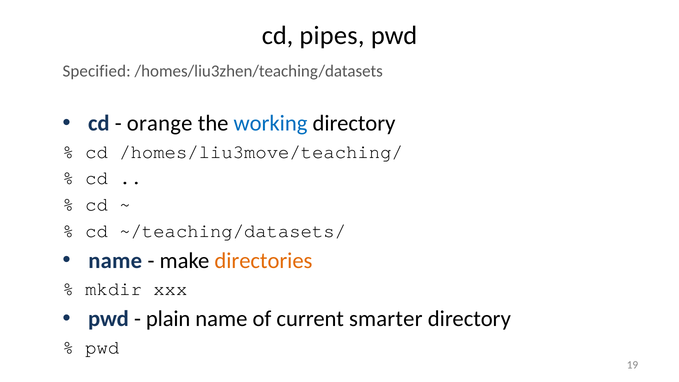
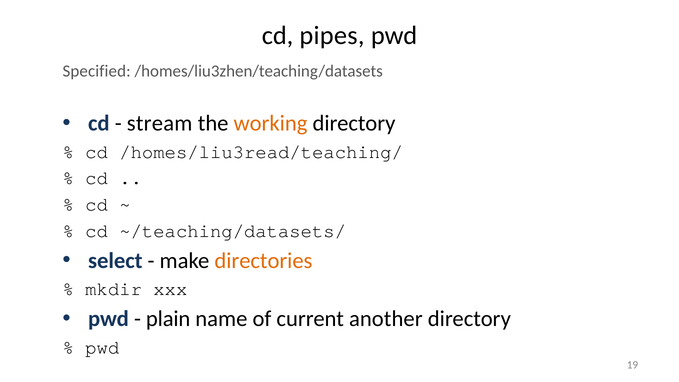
orange: orange -> stream
working colour: blue -> orange
/homes/liu3move/teaching/: /homes/liu3move/teaching/ -> /homes/liu3read/teaching/
name at (115, 261): name -> select
smarter: smarter -> another
